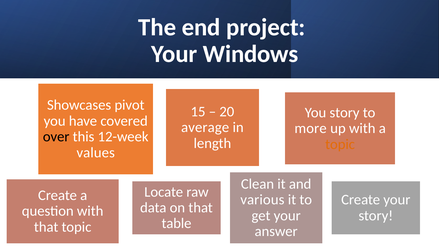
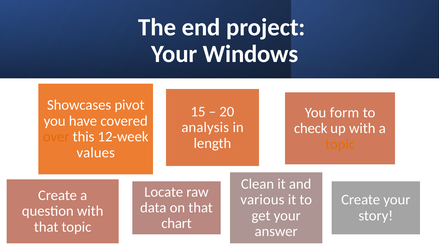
You story: story -> form
average: average -> analysis
more: more -> check
over colour: black -> orange
table: table -> chart
